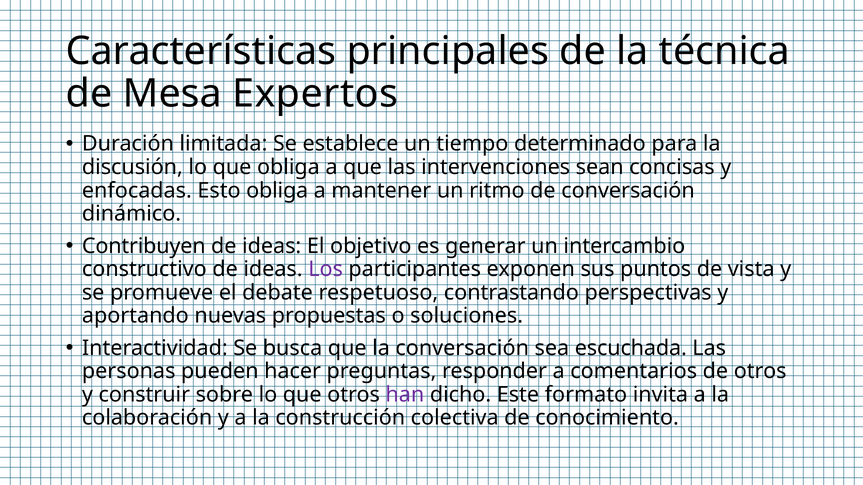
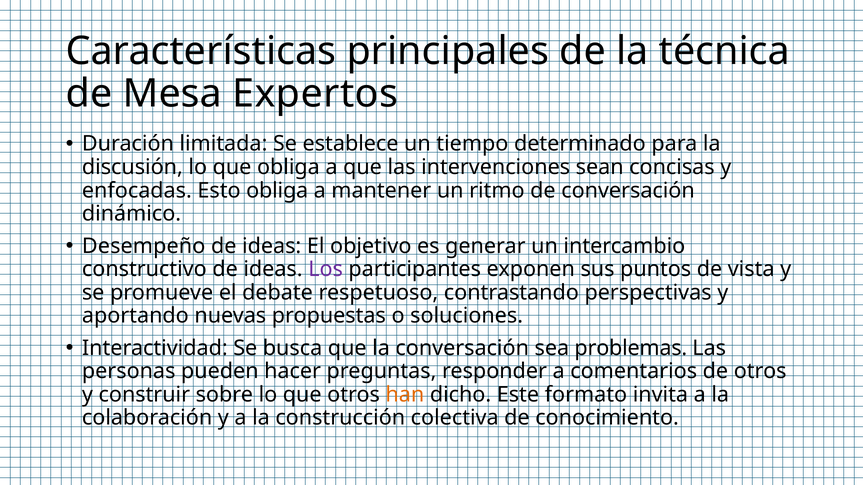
Contribuyen: Contribuyen -> Desempeño
escuchada: escuchada -> problemas
han colour: purple -> orange
